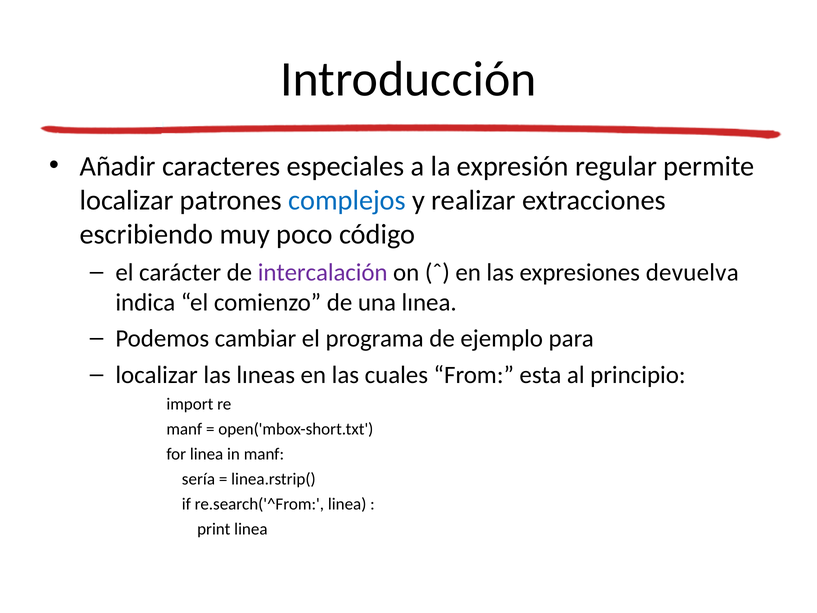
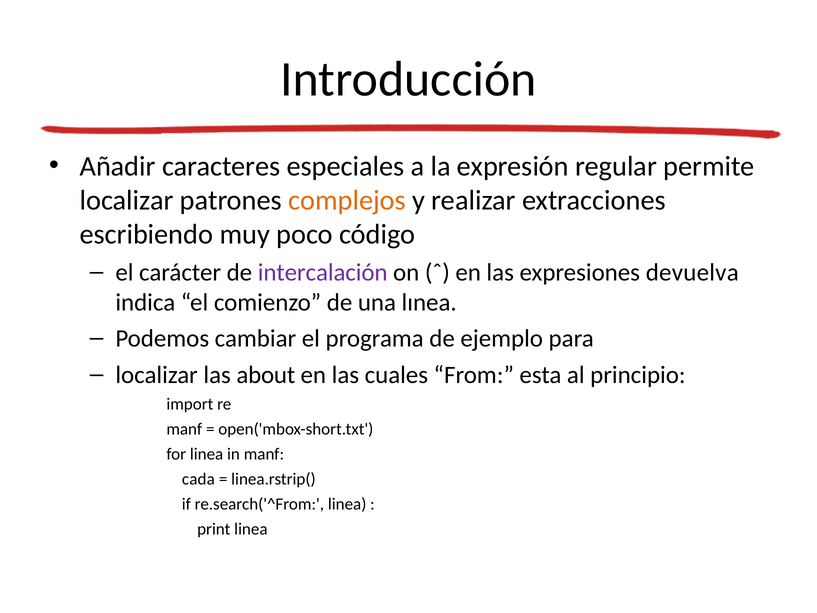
complejos colour: blue -> orange
lıneas: lıneas -> about
sería: sería -> cada
